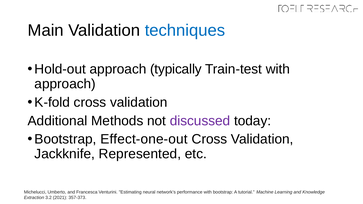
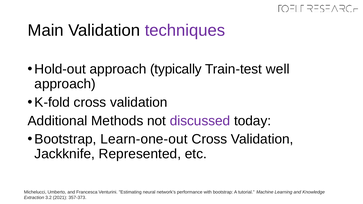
techniques colour: blue -> purple
Train-test with: with -> well
Effect-one-out: Effect-one-out -> Learn-one-out
